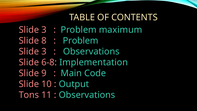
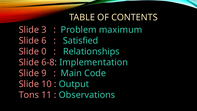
8: 8 -> 6
Problem at (81, 41): Problem -> Satisfied
3 at (44, 51): 3 -> 0
Observations at (91, 51): Observations -> Relationships
